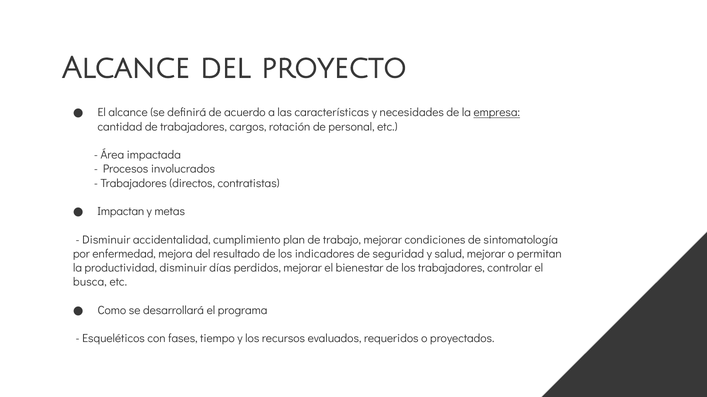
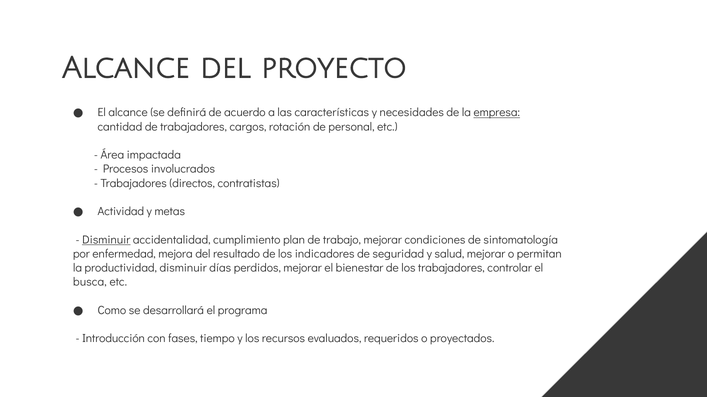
Impactan: Impactan -> Actividad
Disminuir at (106, 240) underline: none -> present
Esqueléticos: Esqueléticos -> Introducción
